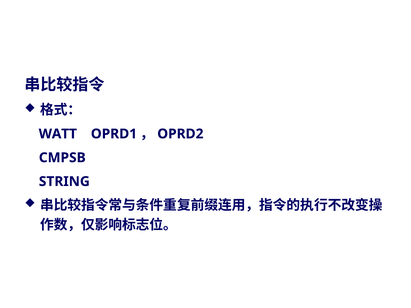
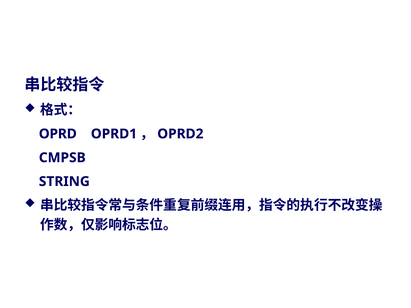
WATT: WATT -> OPRD
